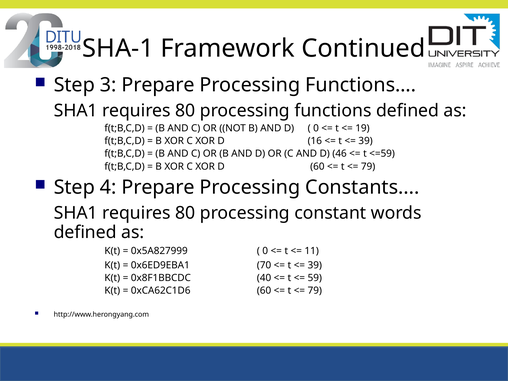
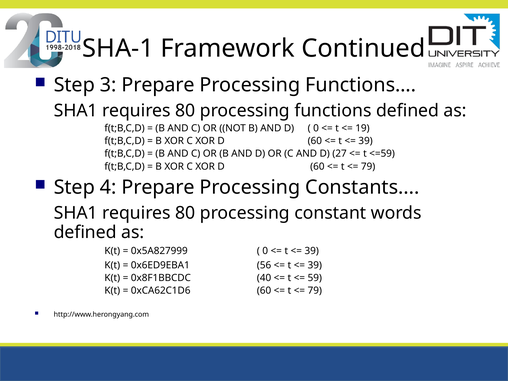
16 at (315, 141): 16 -> 60
46: 46 -> 27
11 at (312, 251): 11 -> 39
70: 70 -> 56
